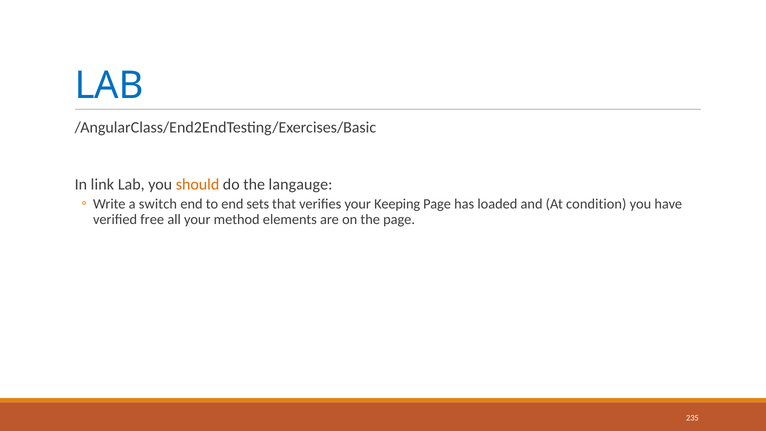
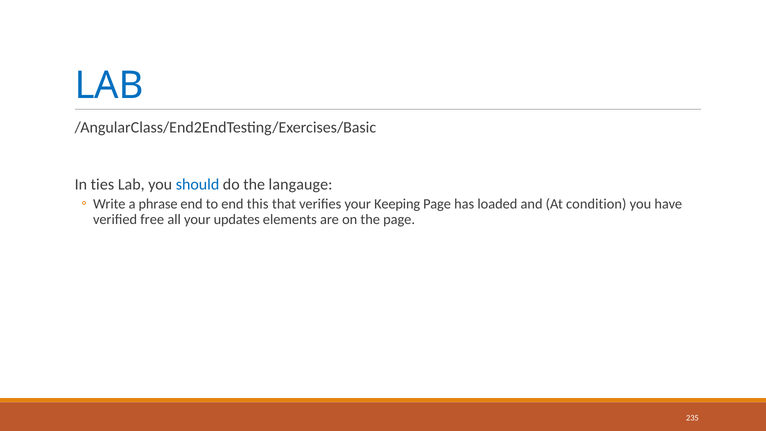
link: link -> ties
should colour: orange -> blue
switch: switch -> phrase
sets: sets -> this
method: method -> updates
